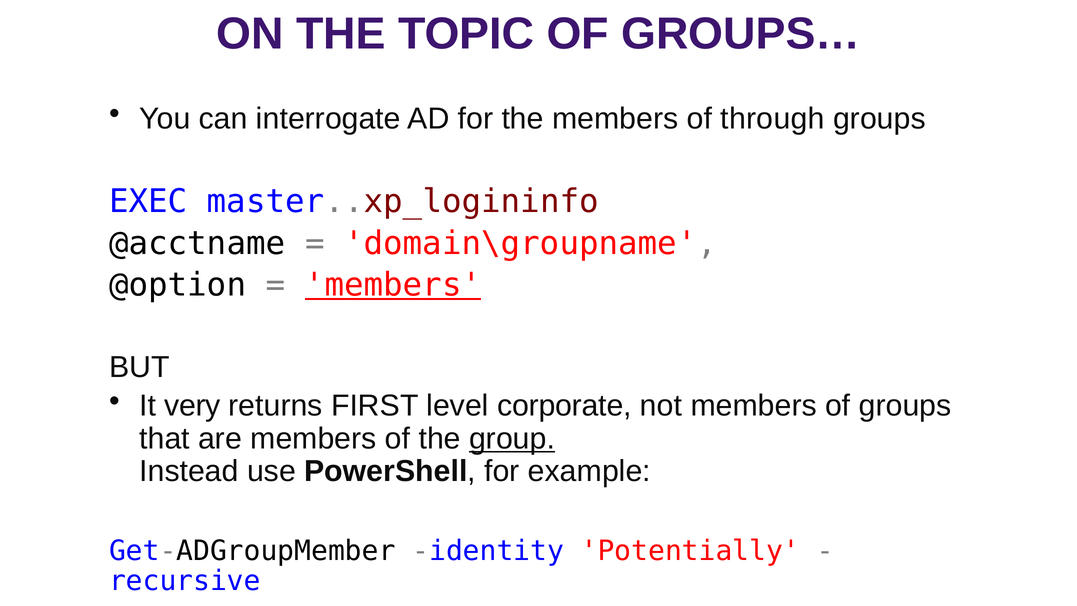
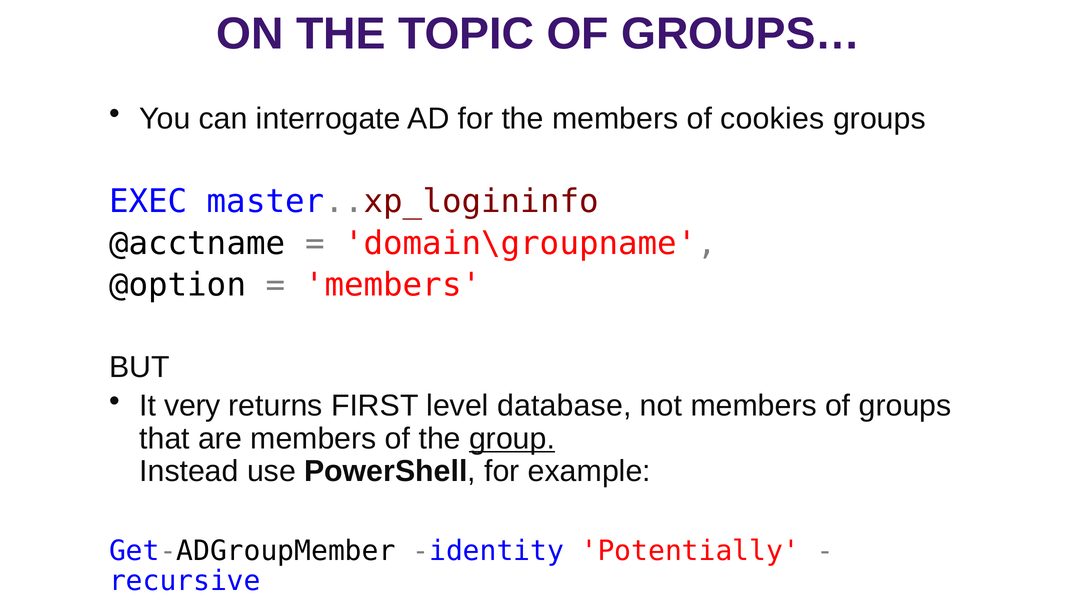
through: through -> cookies
members at (393, 285) underline: present -> none
corporate: corporate -> database
